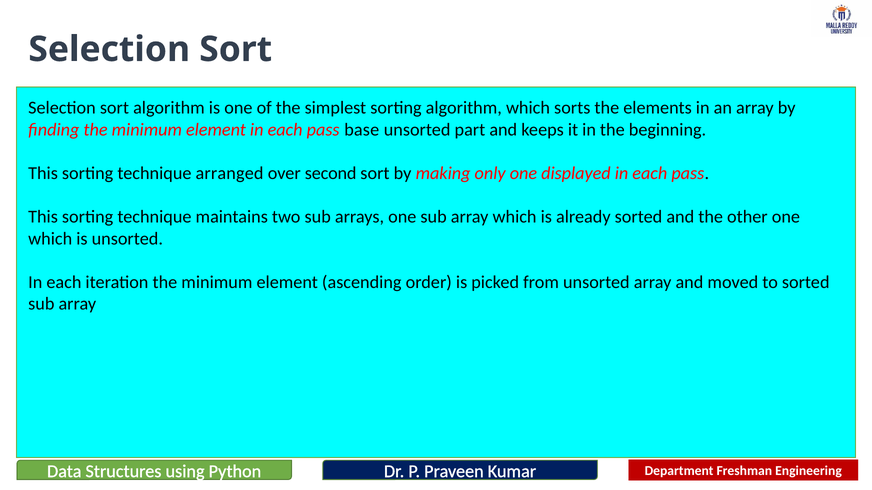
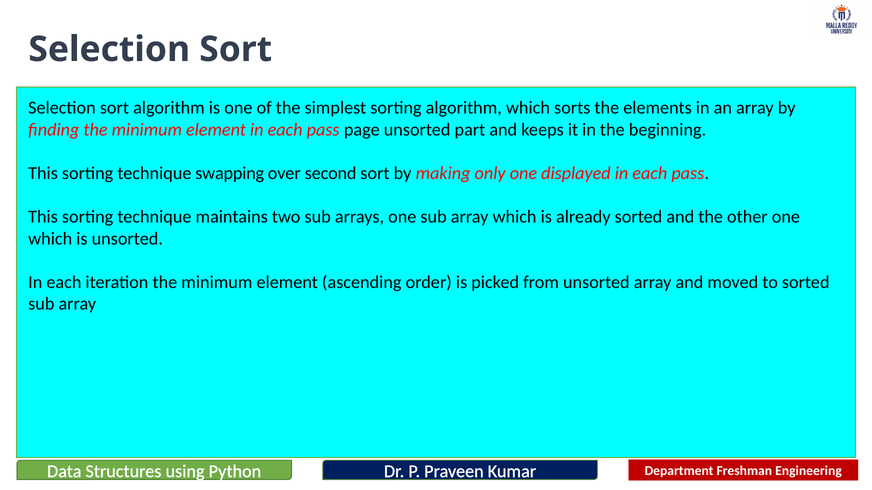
base: base -> page
arranged: arranged -> swapping
